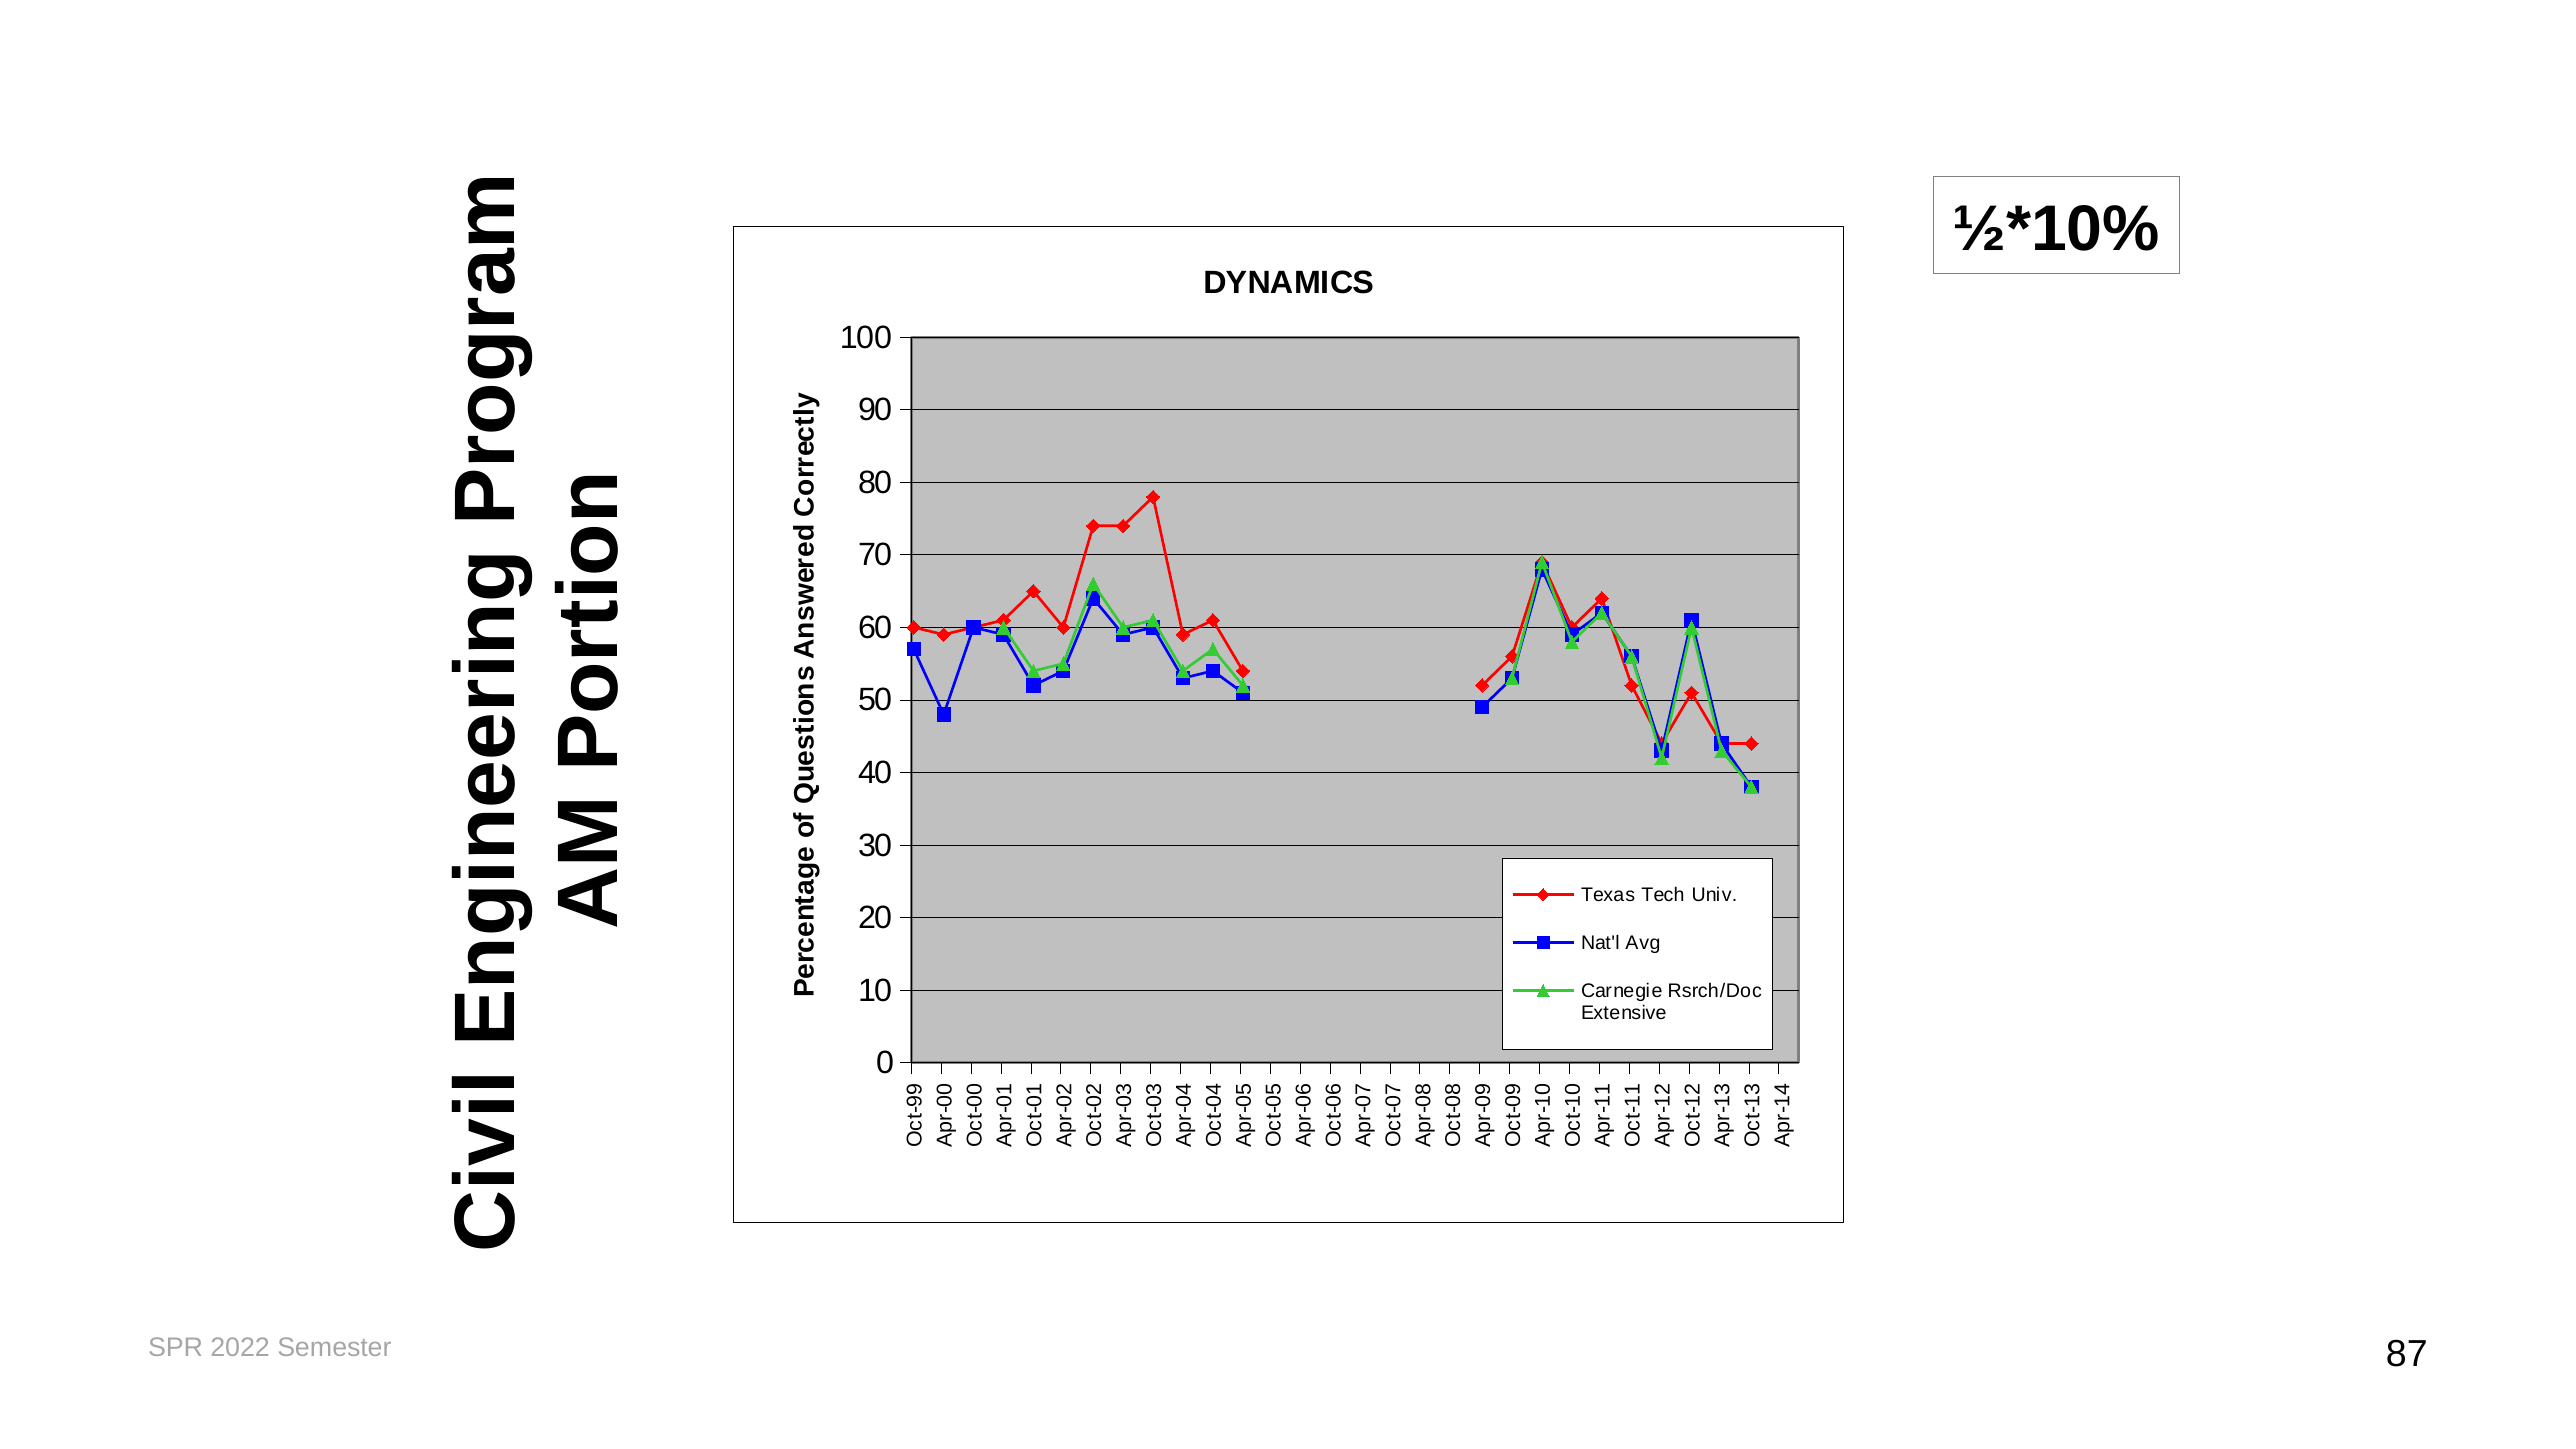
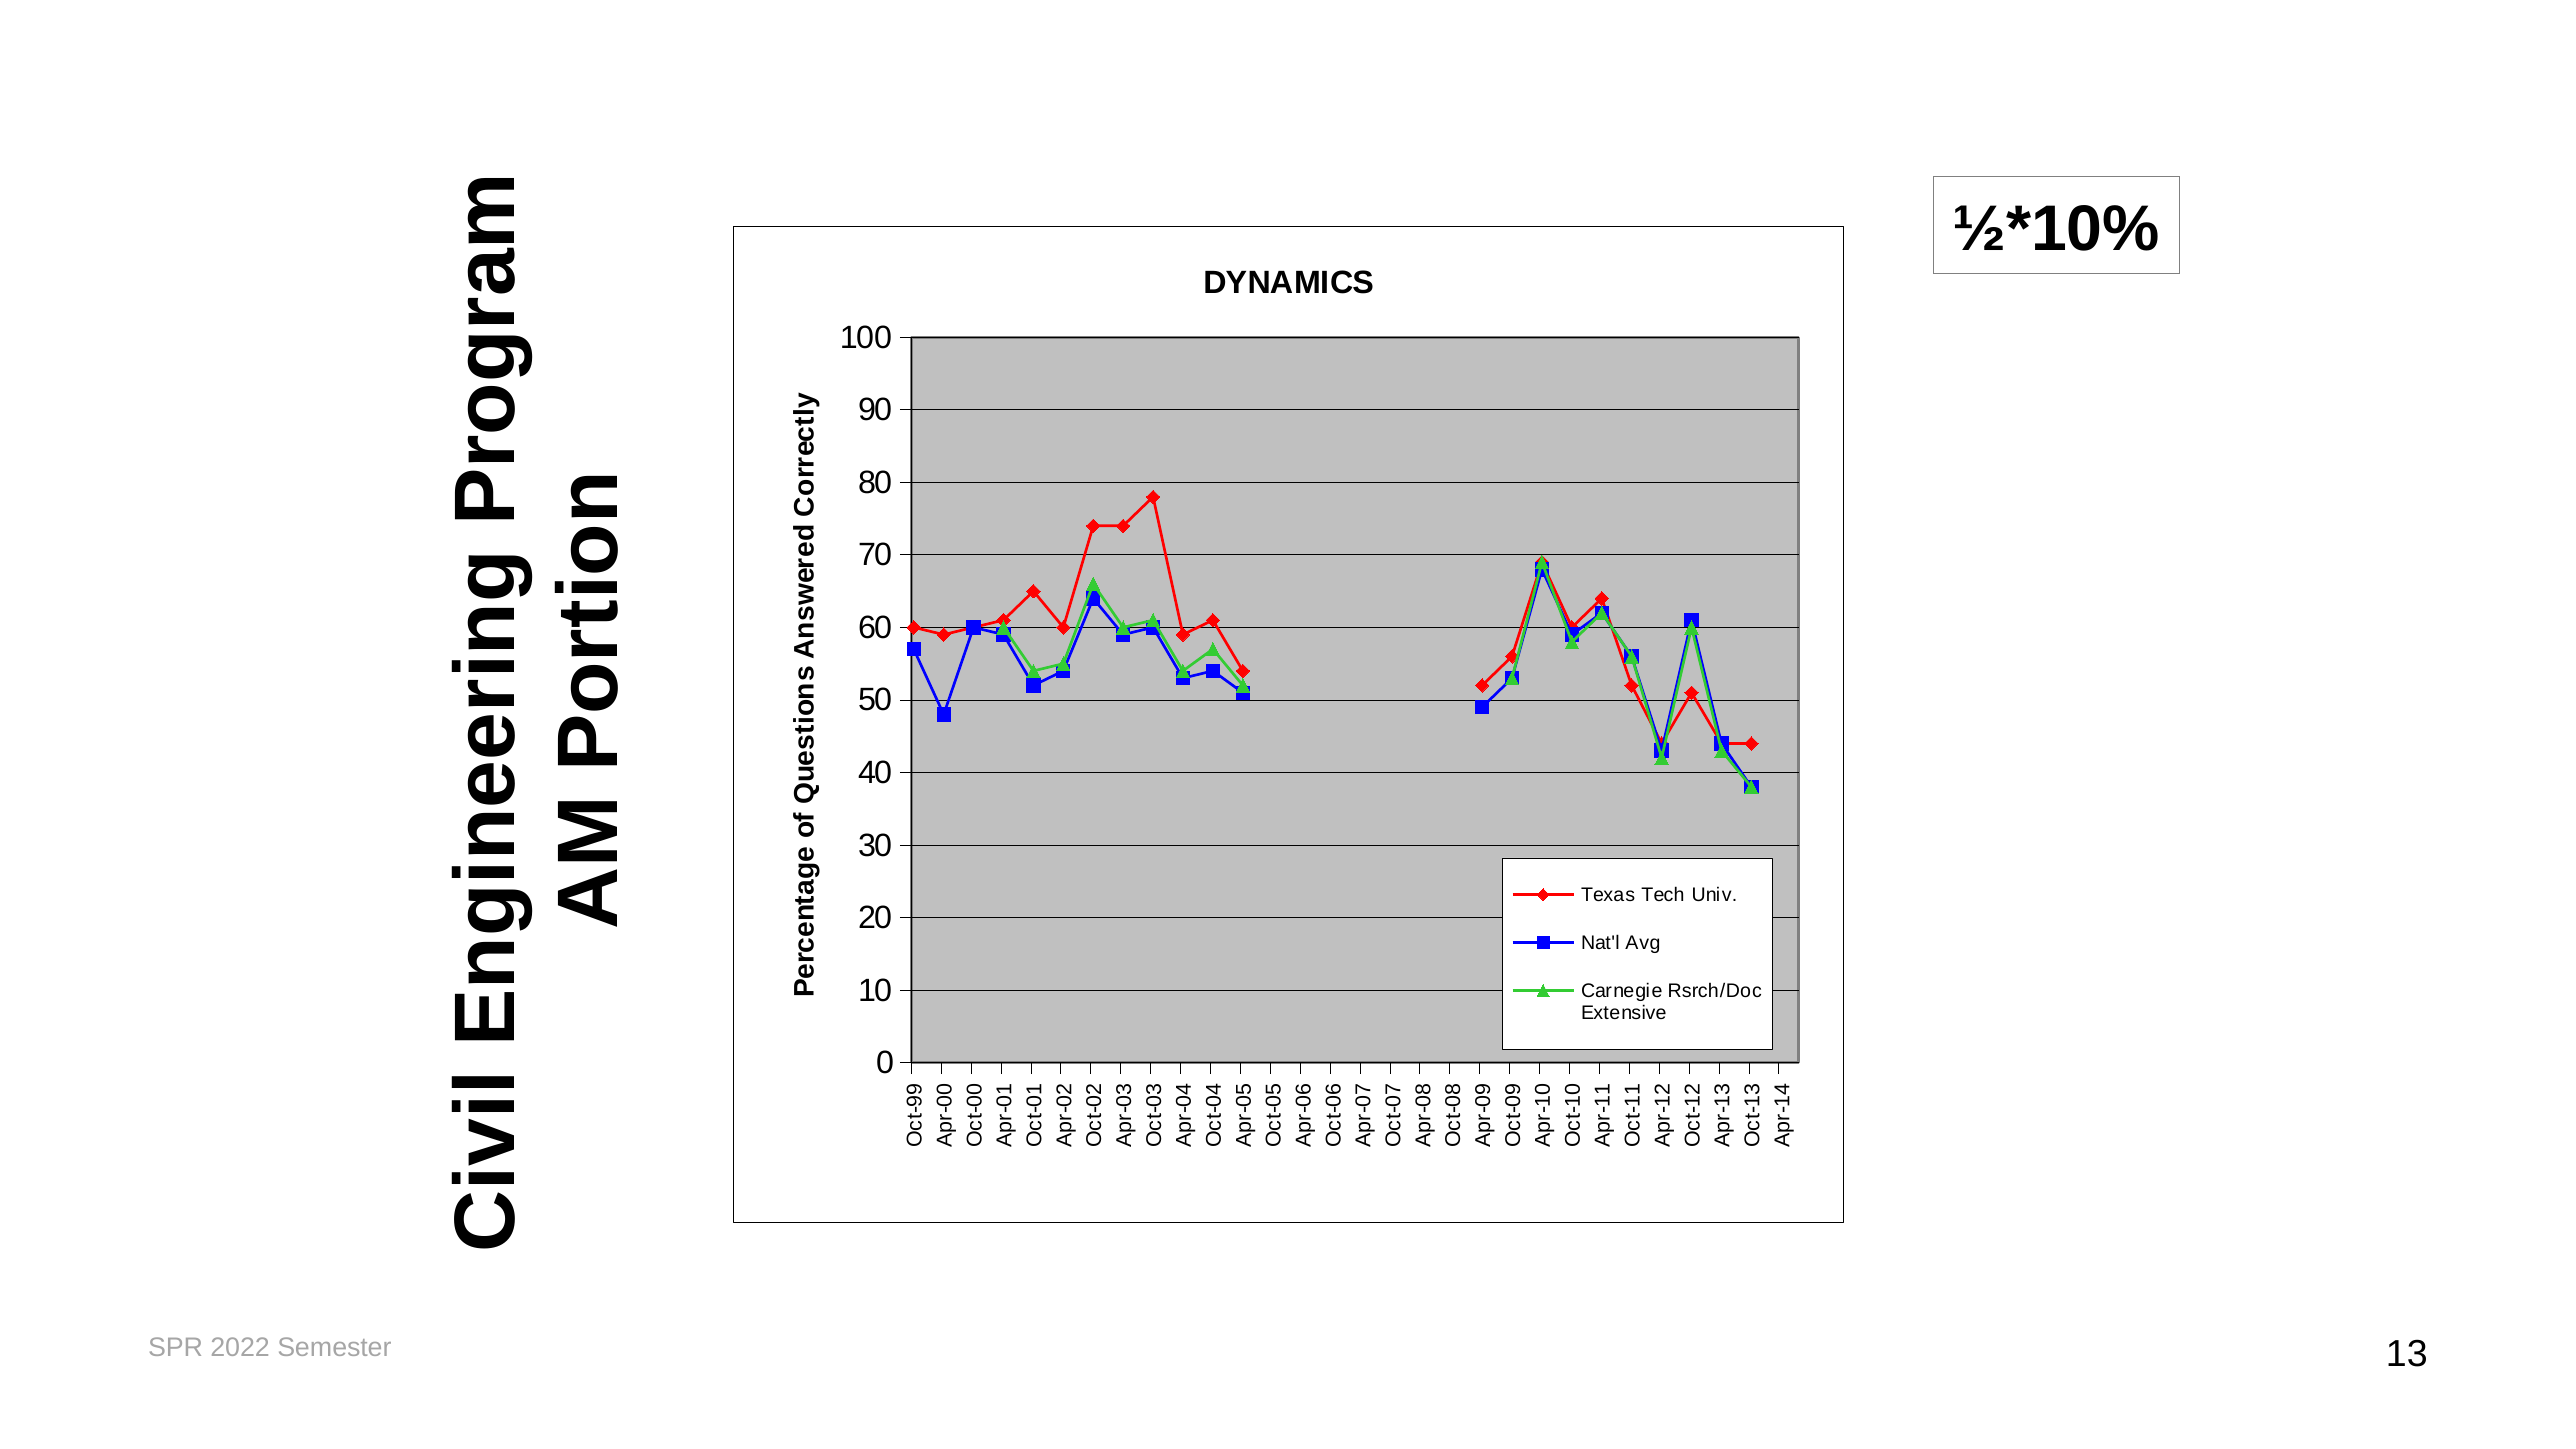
87: 87 -> 13
